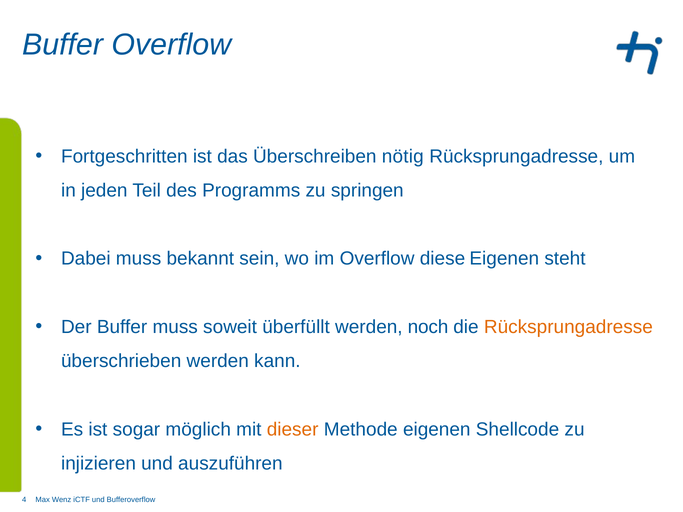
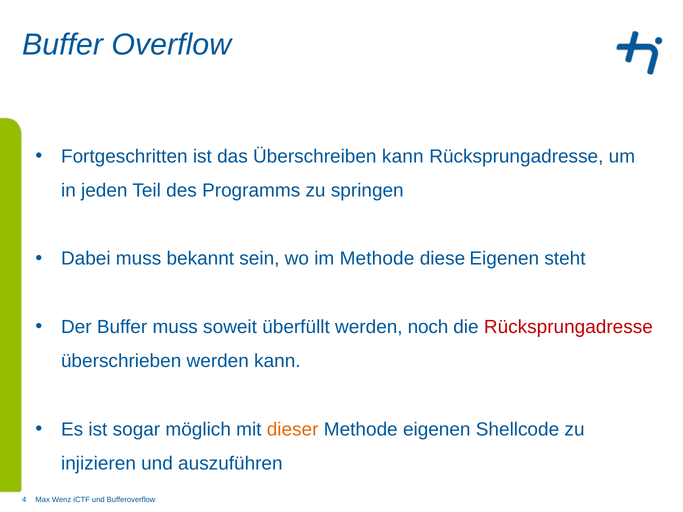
Überschreiben nötig: nötig -> kann
im Overflow: Overflow -> Methode
Rücksprungadresse at (568, 327) colour: orange -> red
